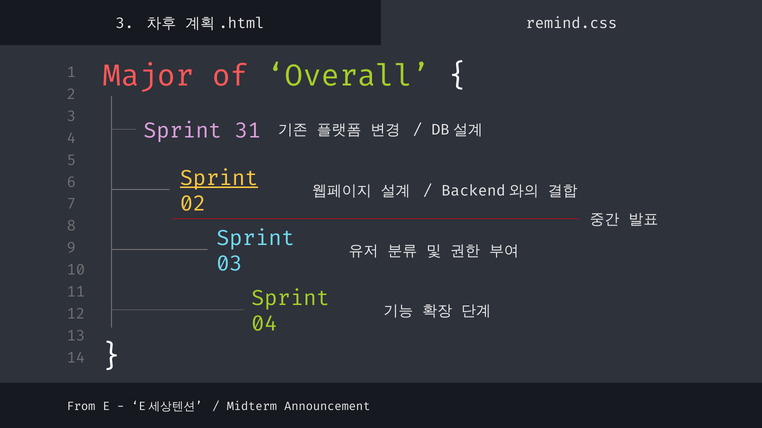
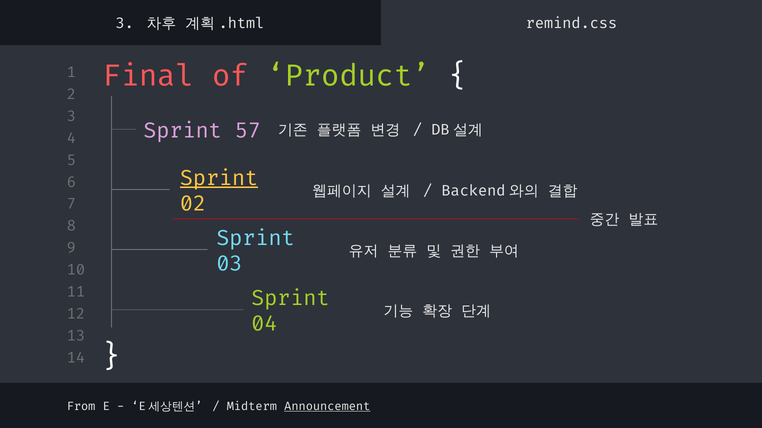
Major: Major -> Final
Overall: Overall -> Product
31: 31 -> 57
Announcement underline: none -> present
